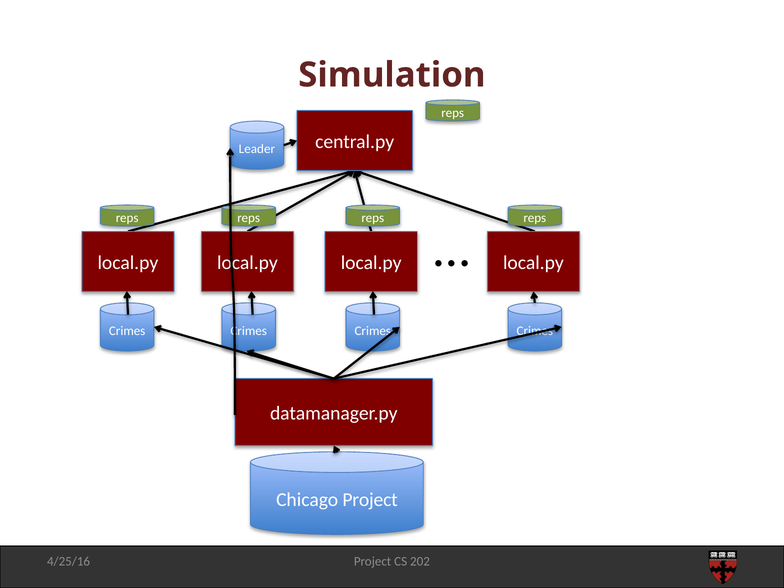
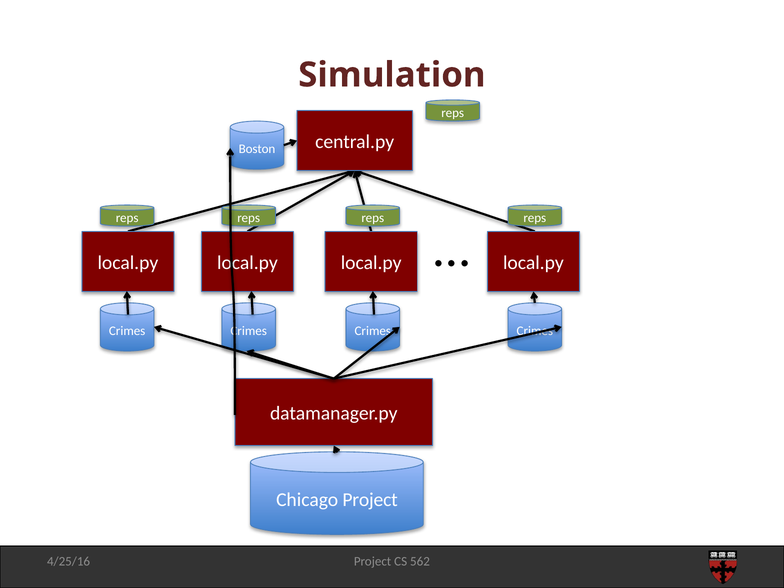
Leader: Leader -> Boston
202: 202 -> 562
